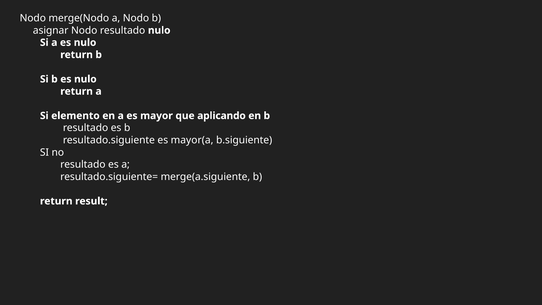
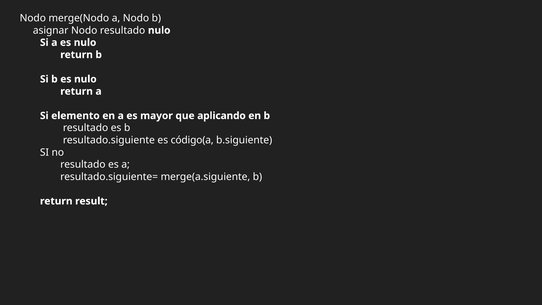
mayor(a: mayor(a -> código(a
